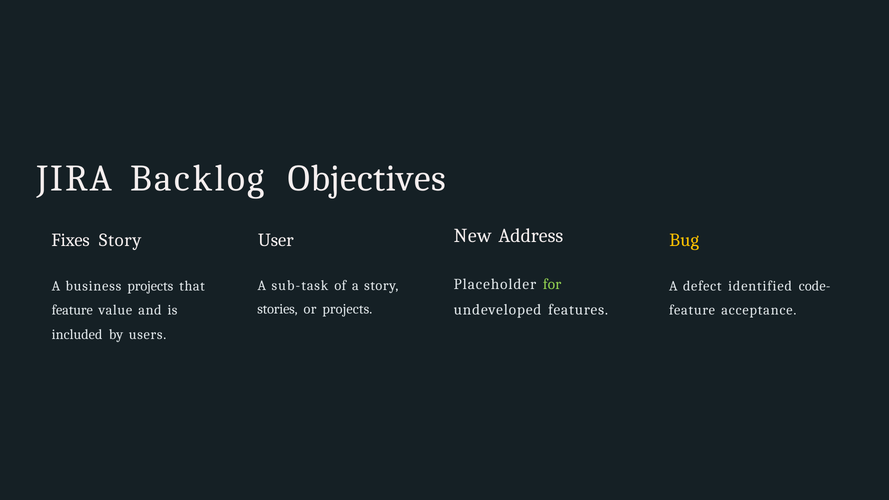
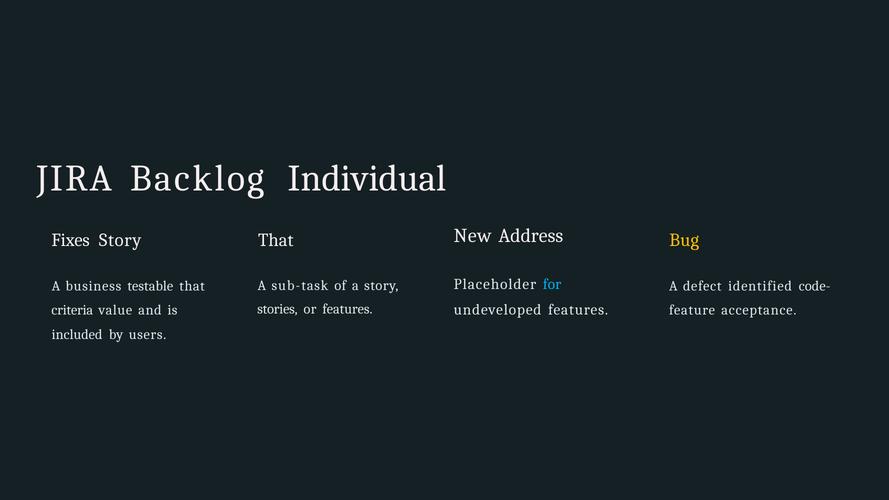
Objectives: Objectives -> Individual
Story User: User -> That
for colour: light green -> light blue
business projects: projects -> testable
or projects: projects -> features
feature at (72, 310): feature -> criteria
